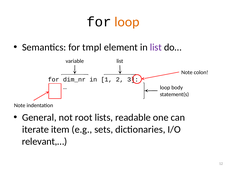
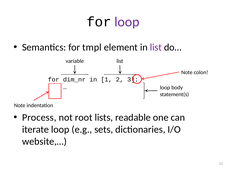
loop at (127, 22) colour: orange -> purple
General: General -> Process
iterate item: item -> loop
relevant,…: relevant,… -> website,…
